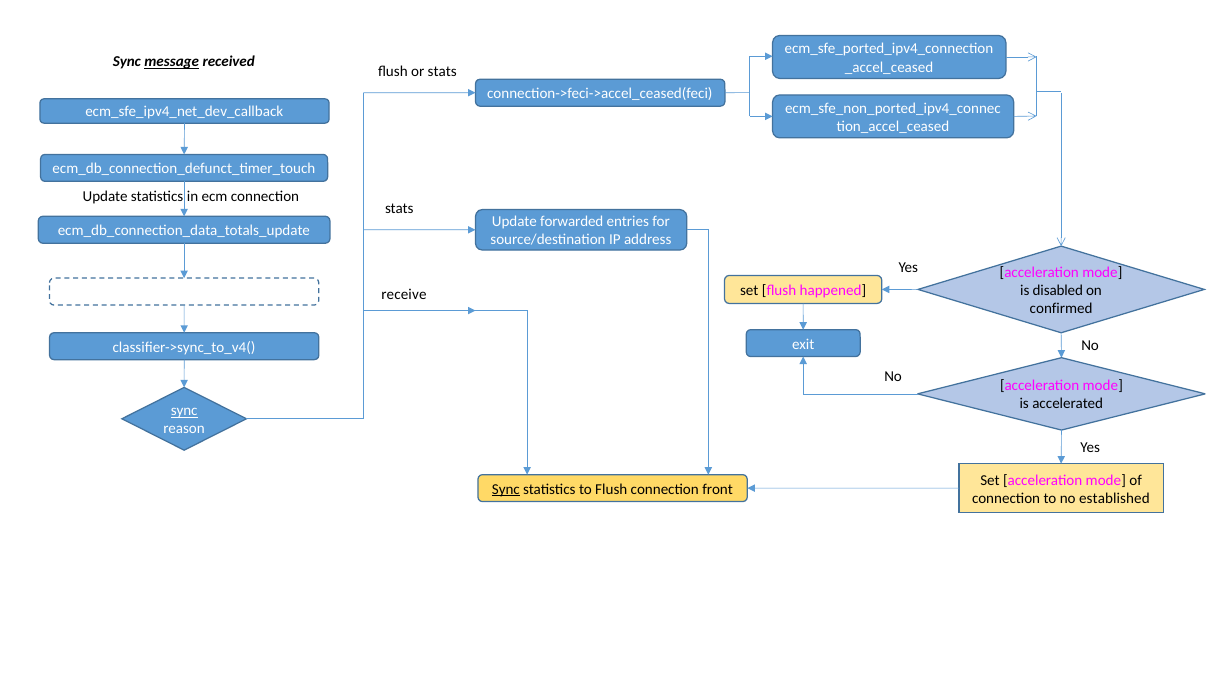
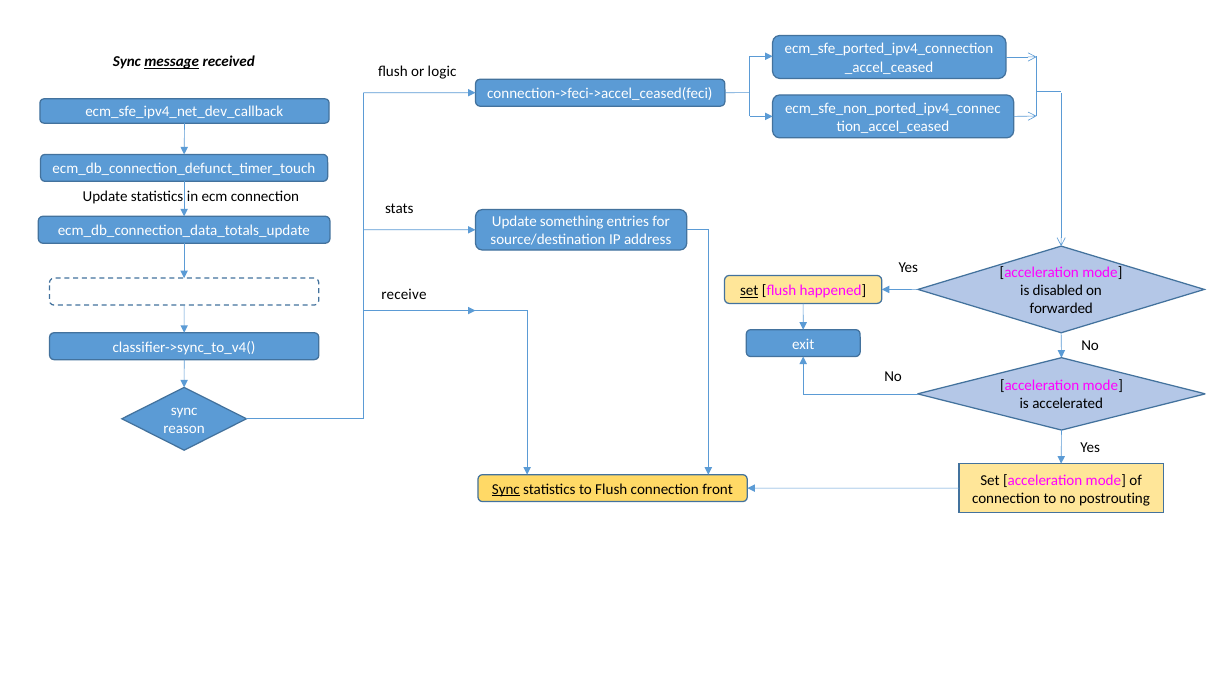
or stats: stats -> logic
forwarded: forwarded -> something
set at (749, 291) underline: none -> present
confirmed: confirmed -> forwarded
sync at (184, 411) underline: present -> none
established: established -> postrouting
